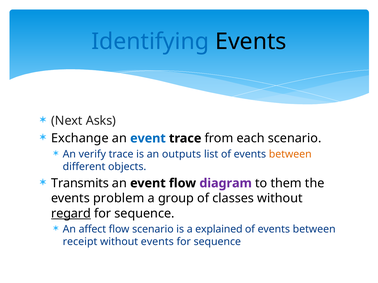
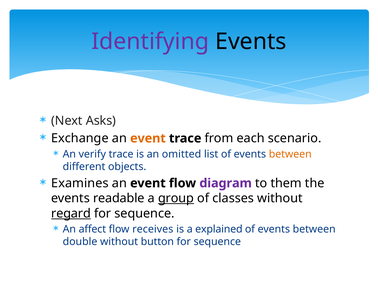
Identifying colour: blue -> purple
event at (148, 139) colour: blue -> orange
outputs: outputs -> omitted
Transmits: Transmits -> Examines
problem: problem -> readable
group underline: none -> present
flow scenario: scenario -> receives
receipt: receipt -> double
without events: events -> button
